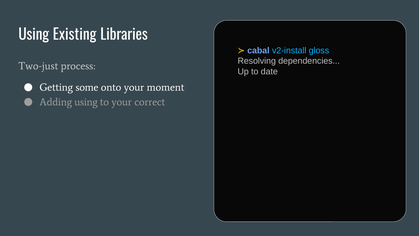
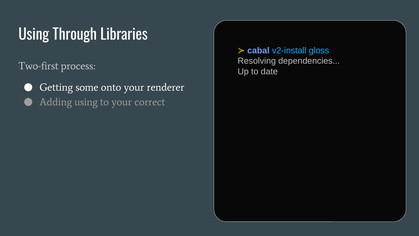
Existing: Existing -> Through
Two-just: Two-just -> Two-first
moment: moment -> renderer
